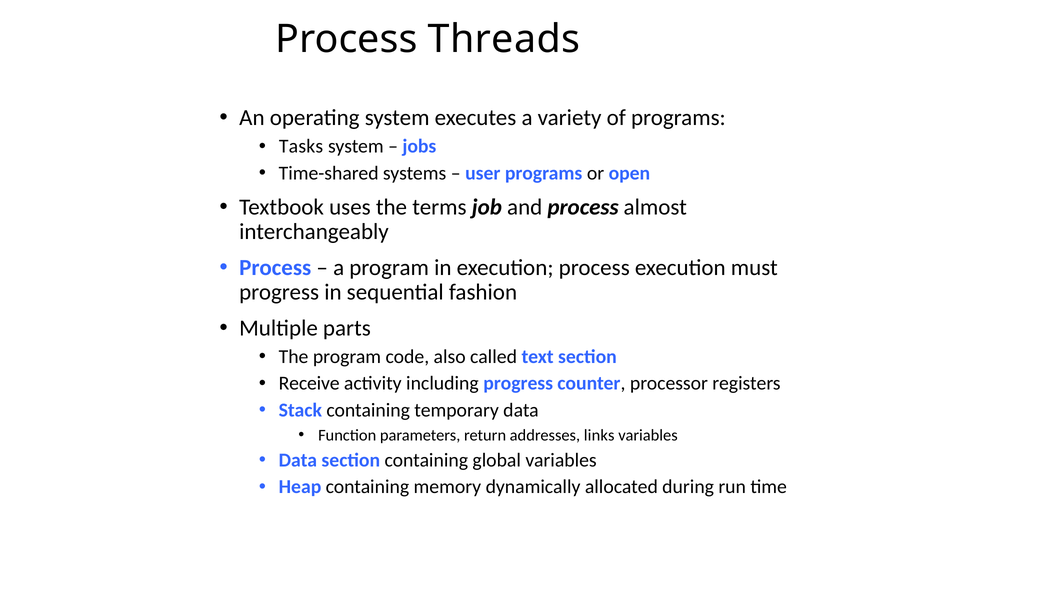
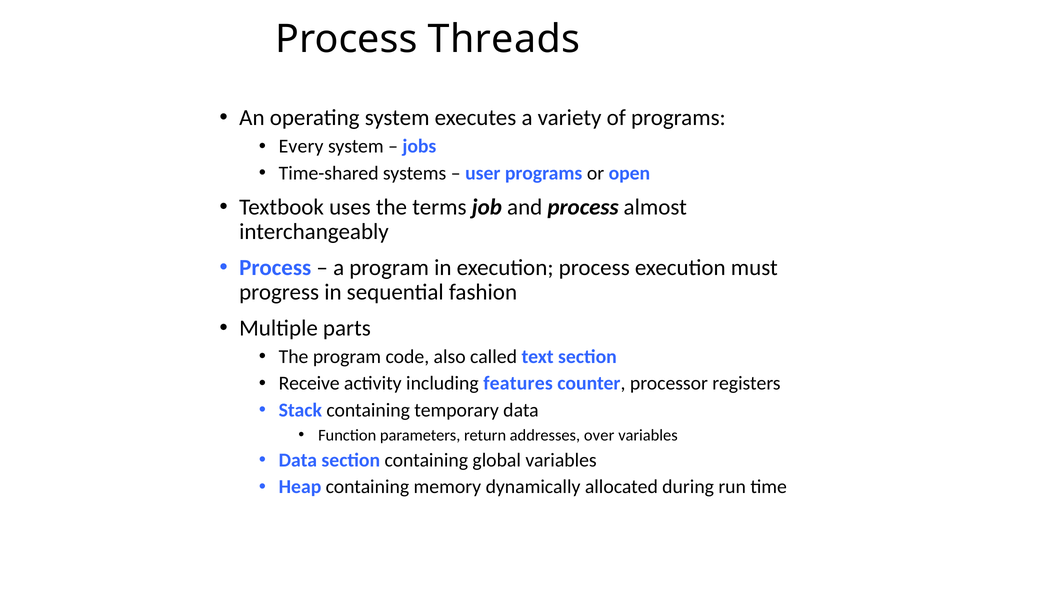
Tasks: Tasks -> Every
including progress: progress -> features
links: links -> over
